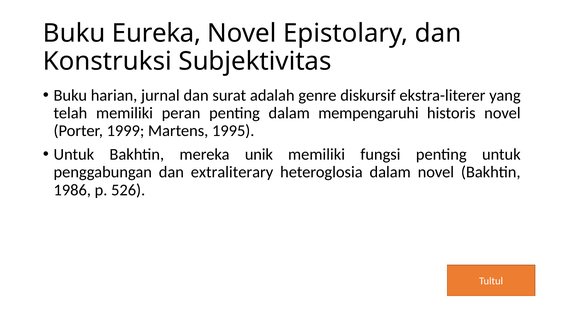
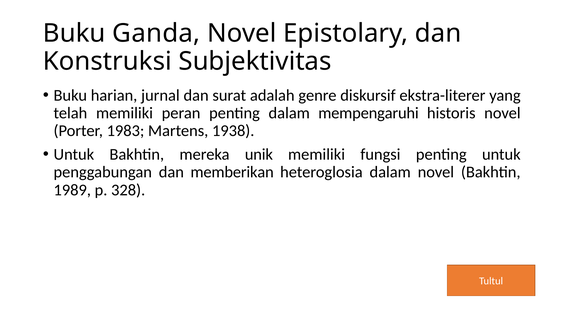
Eureka: Eureka -> Ganda
1999: 1999 -> 1983
1995: 1995 -> 1938
extraliterary: extraliterary -> memberikan
1986: 1986 -> 1989
526: 526 -> 328
